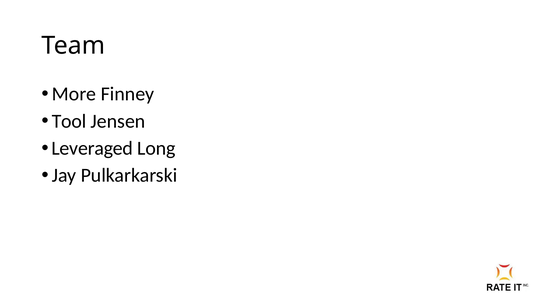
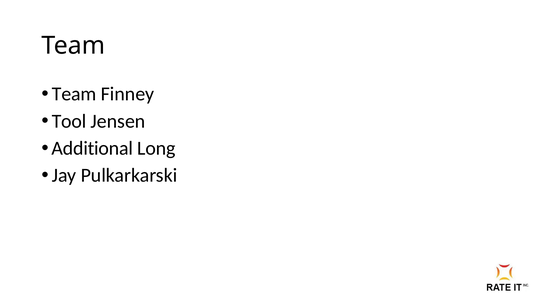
More at (74, 94): More -> Team
Leveraged: Leveraged -> Additional
